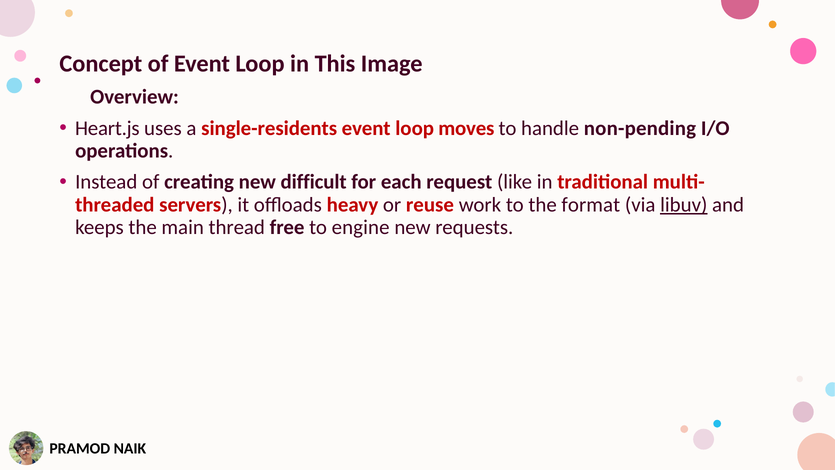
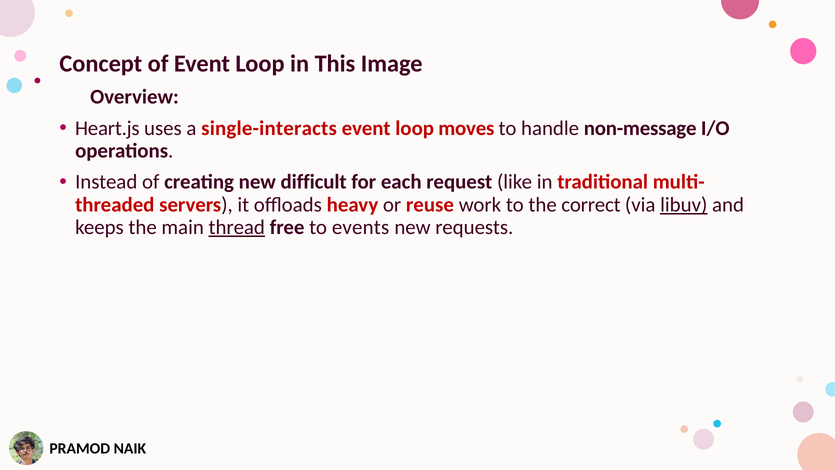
single-residents: single-residents -> single-interacts
non-pending: non-pending -> non-message
format: format -> correct
thread underline: none -> present
engine: engine -> events
